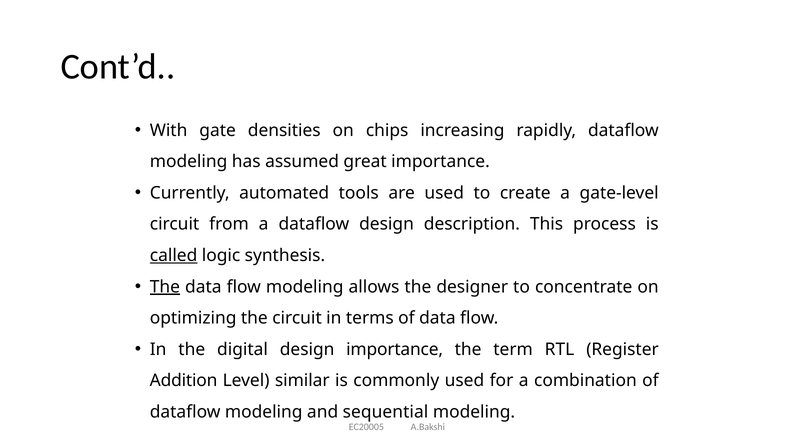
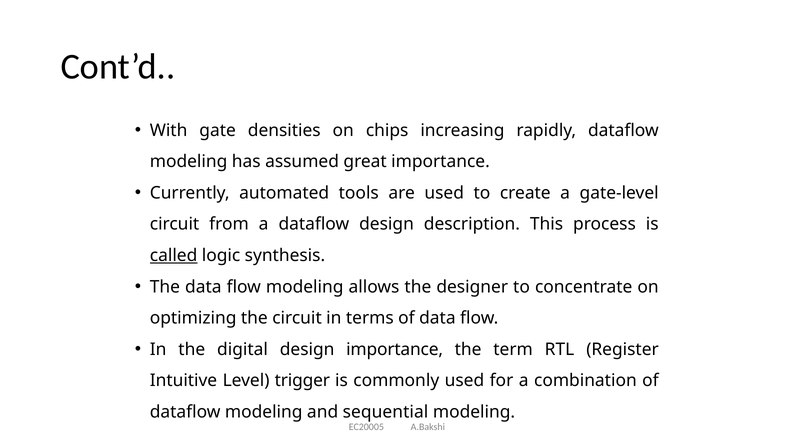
The at (165, 287) underline: present -> none
Addition: Addition -> Intuitive
similar: similar -> trigger
